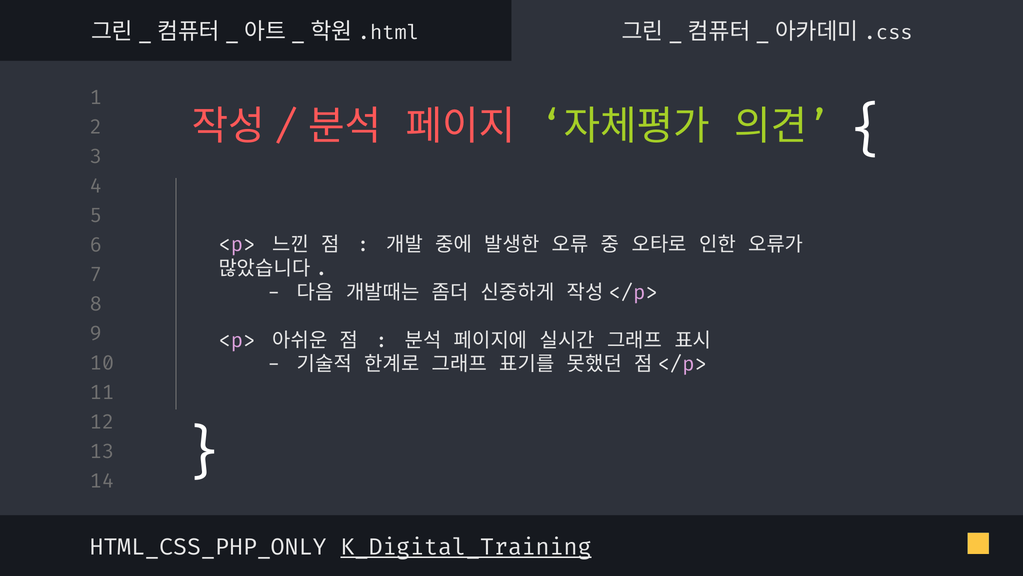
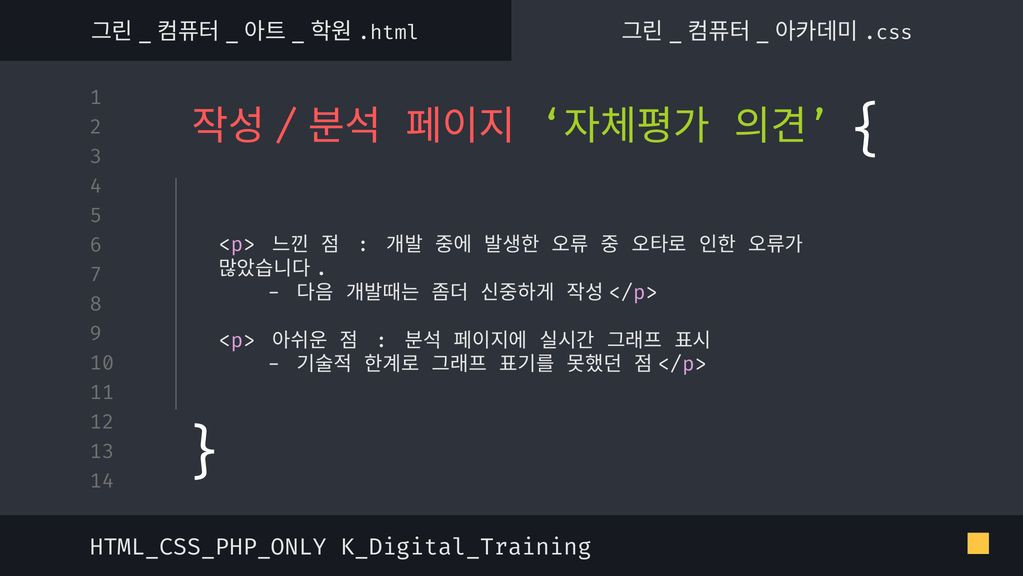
K_Digital_Training underline: present -> none
